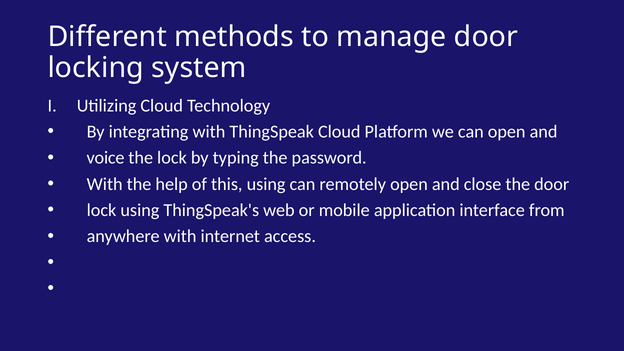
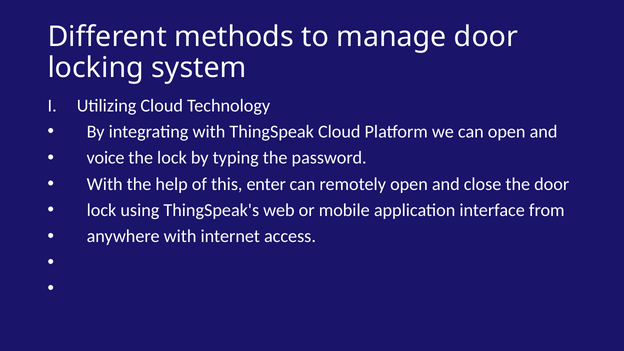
this using: using -> enter
